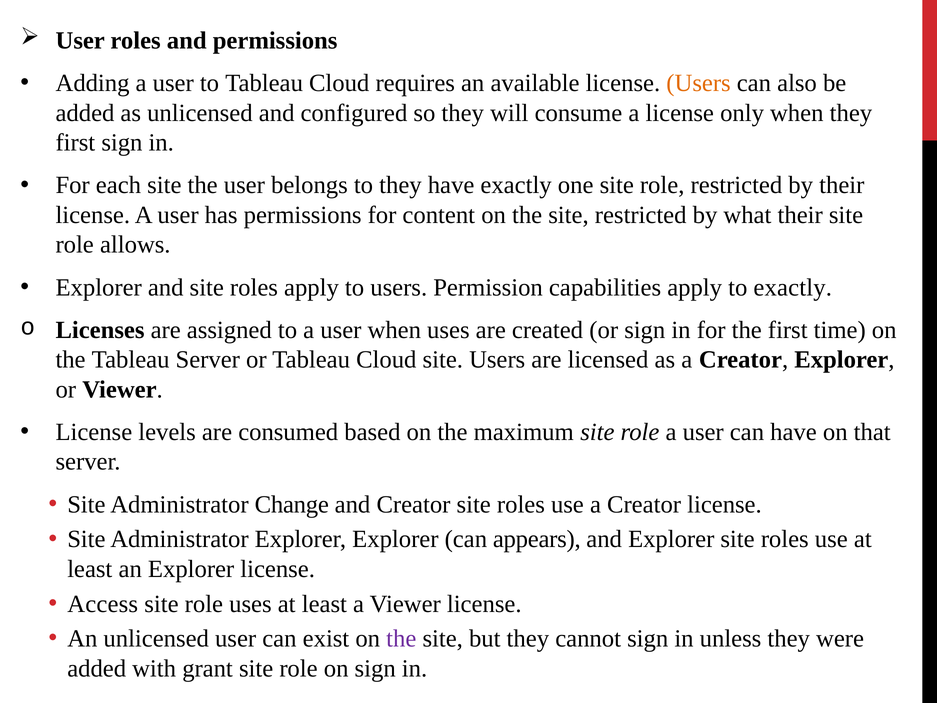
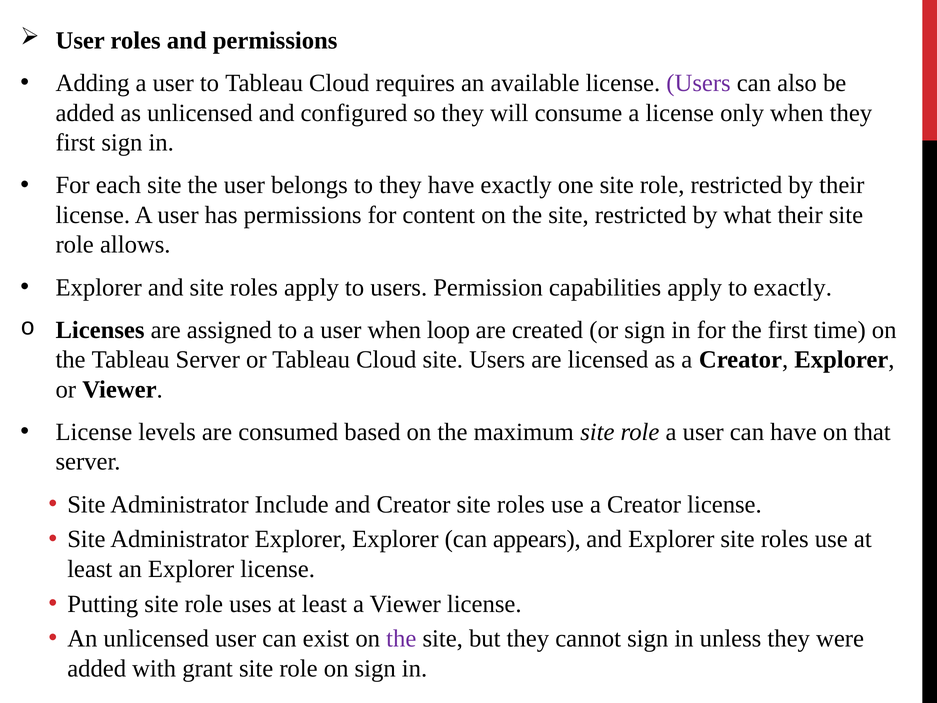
Users at (699, 83) colour: orange -> purple
when uses: uses -> loop
Change: Change -> Include
Access: Access -> Putting
